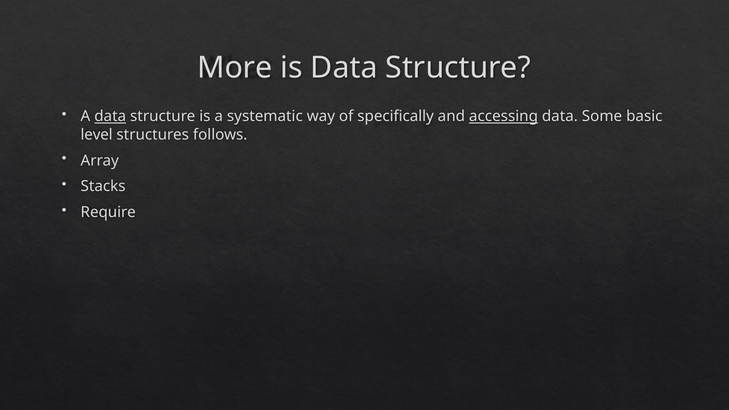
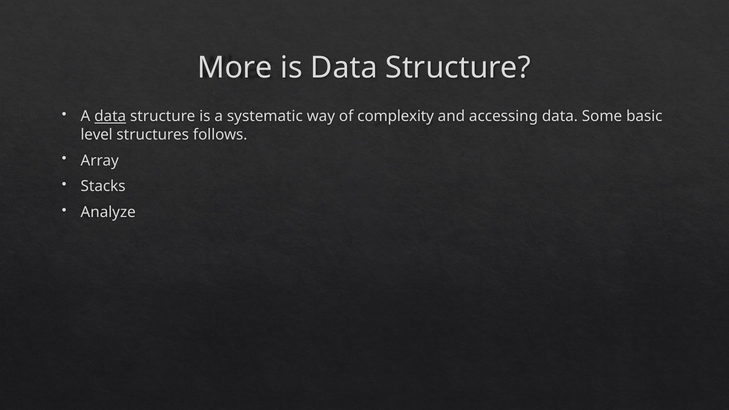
specifically: specifically -> complexity
accessing underline: present -> none
Require: Require -> Analyze
